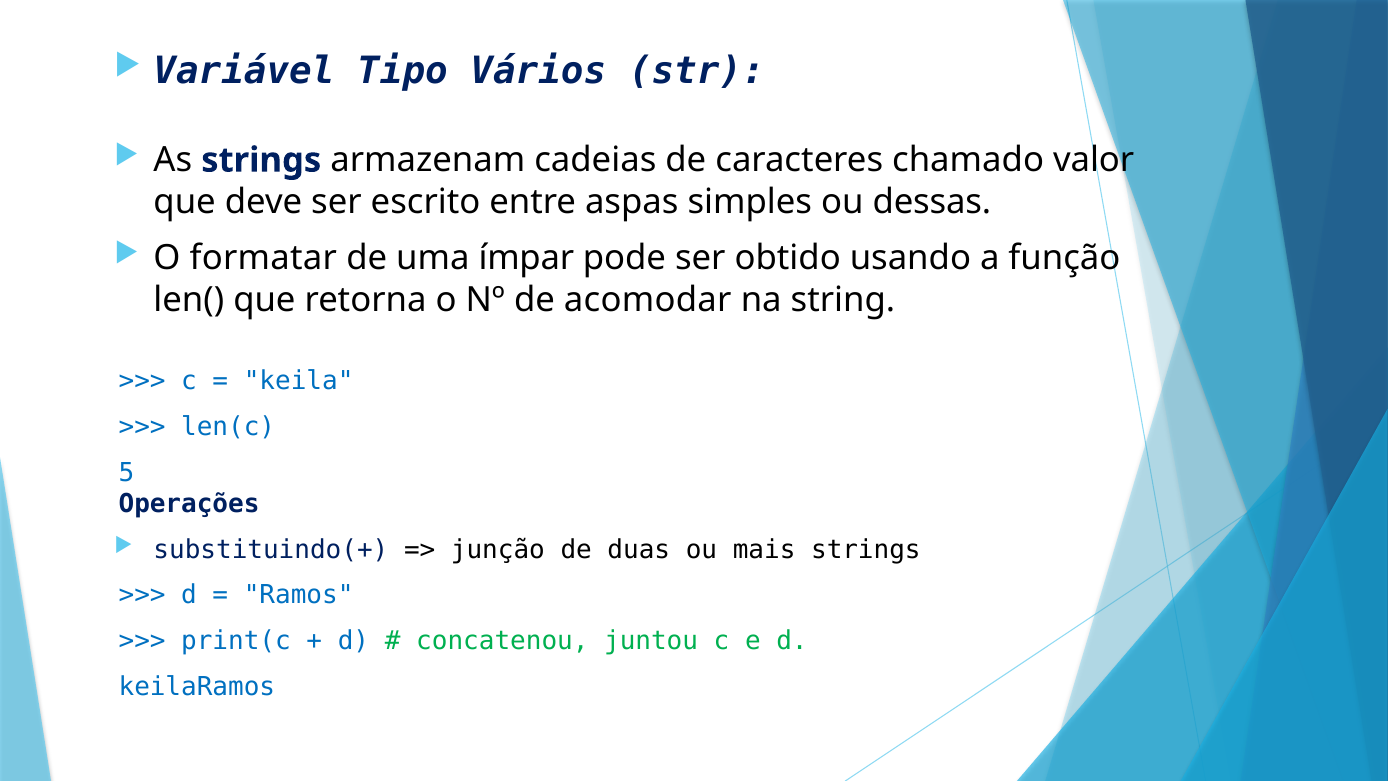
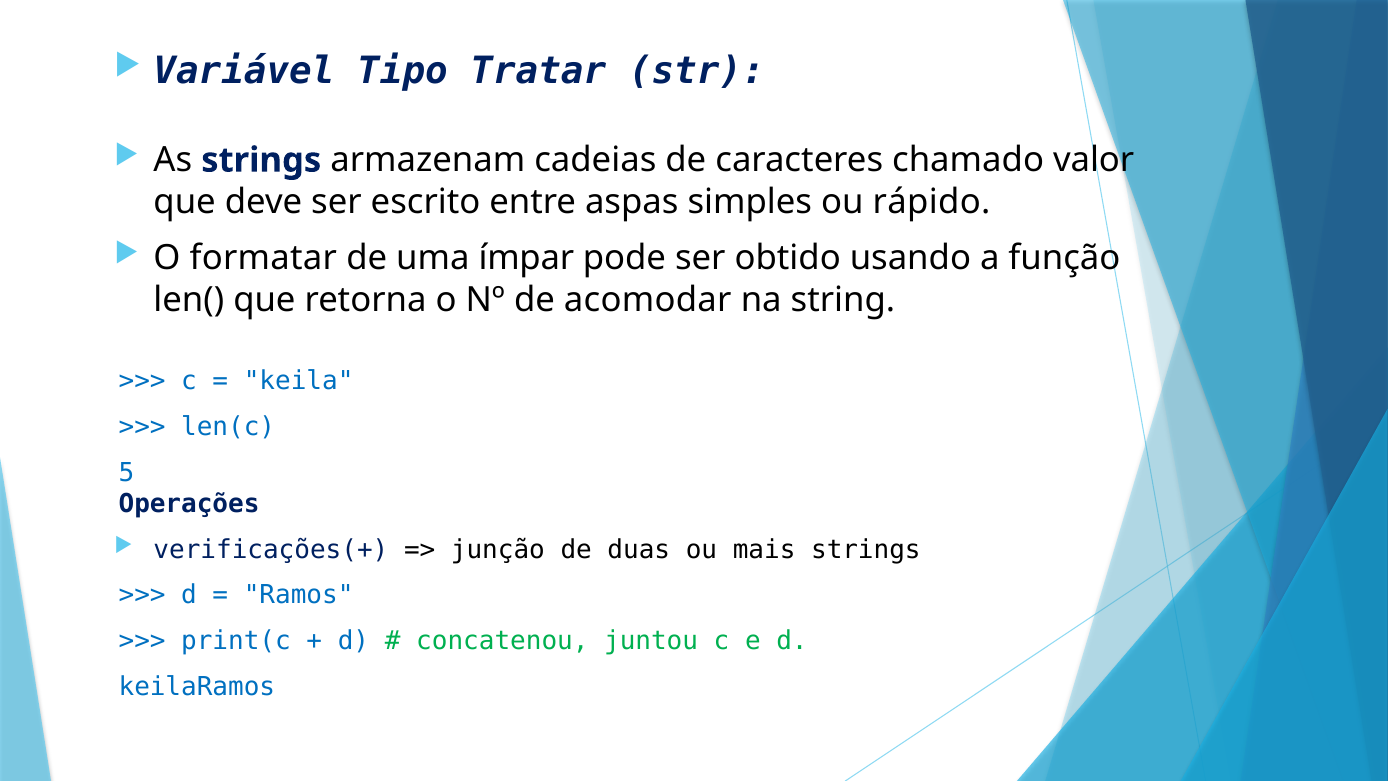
Vários: Vários -> Tratar
dessas: dessas -> rápido
substituindo(+: substituindo(+ -> verificações(+
